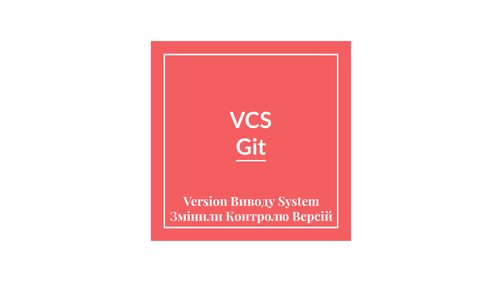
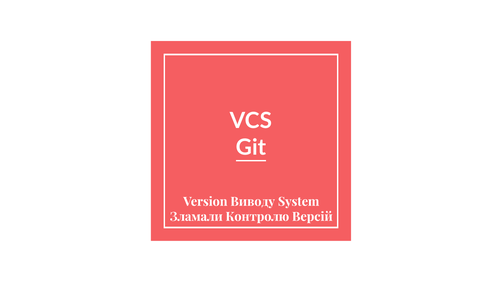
Змінили: Змінили -> Зламали
